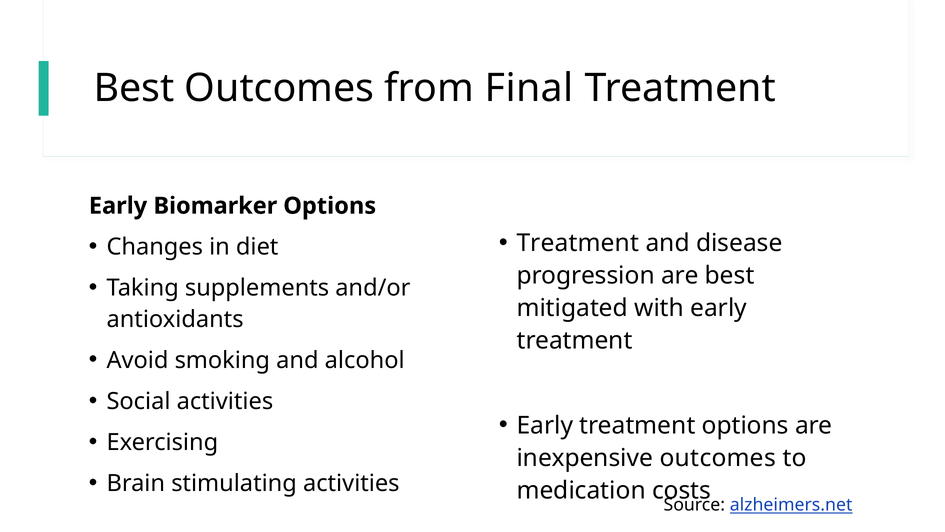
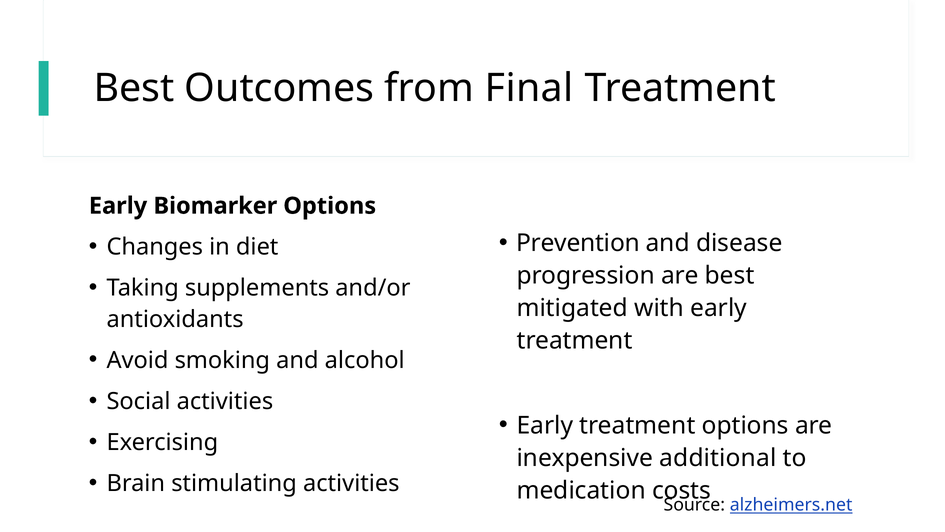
Treatment at (578, 243): Treatment -> Prevention
inexpensive outcomes: outcomes -> additional
